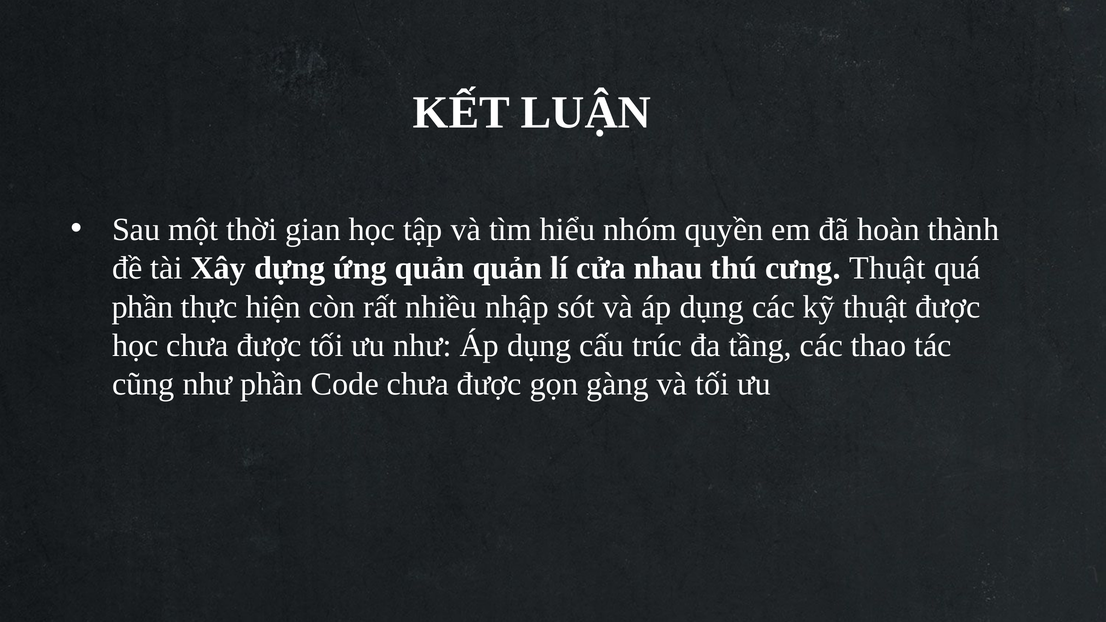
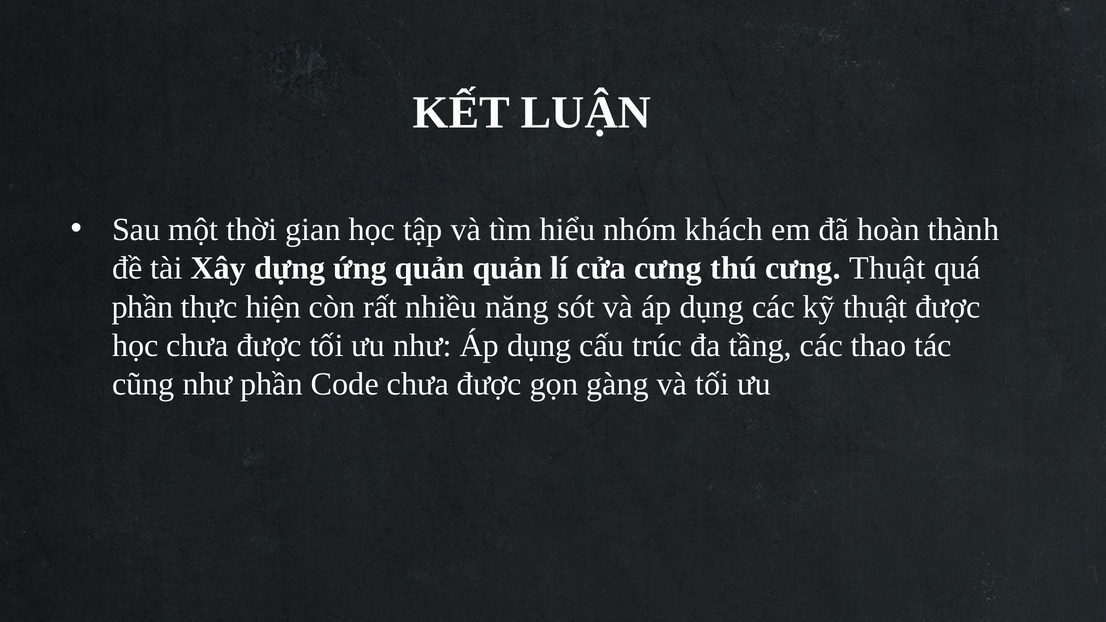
quyền: quyền -> khách
cửa nhau: nhau -> cưng
nhập: nhập -> năng
